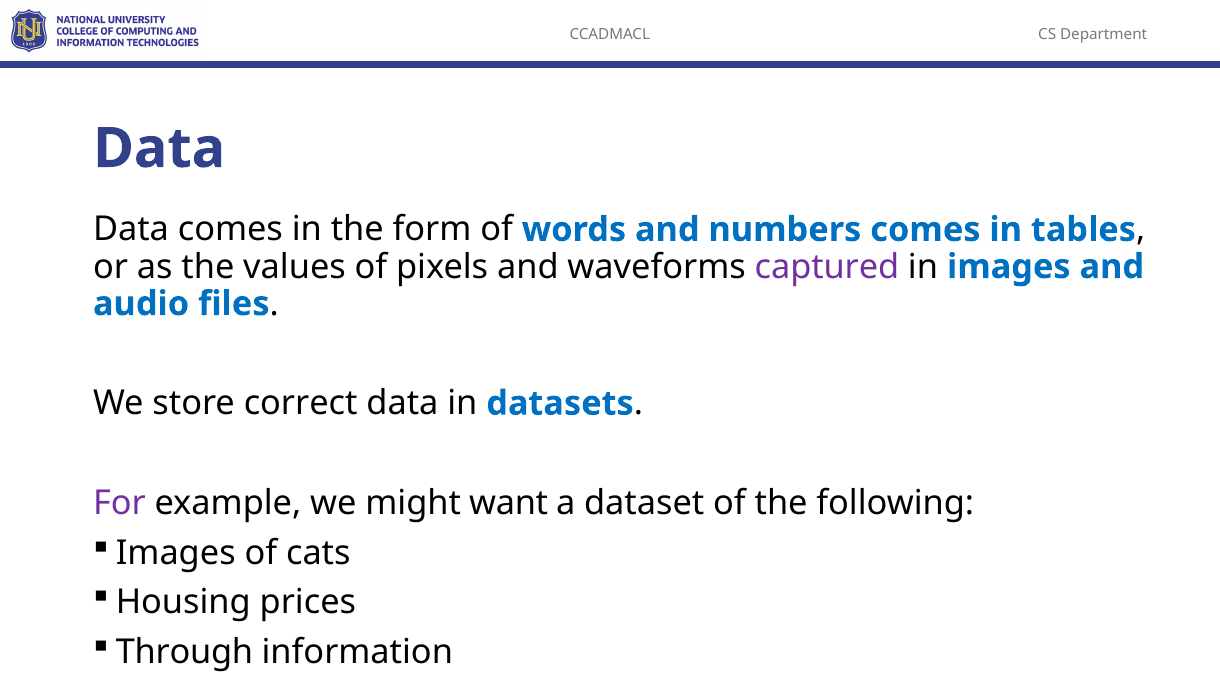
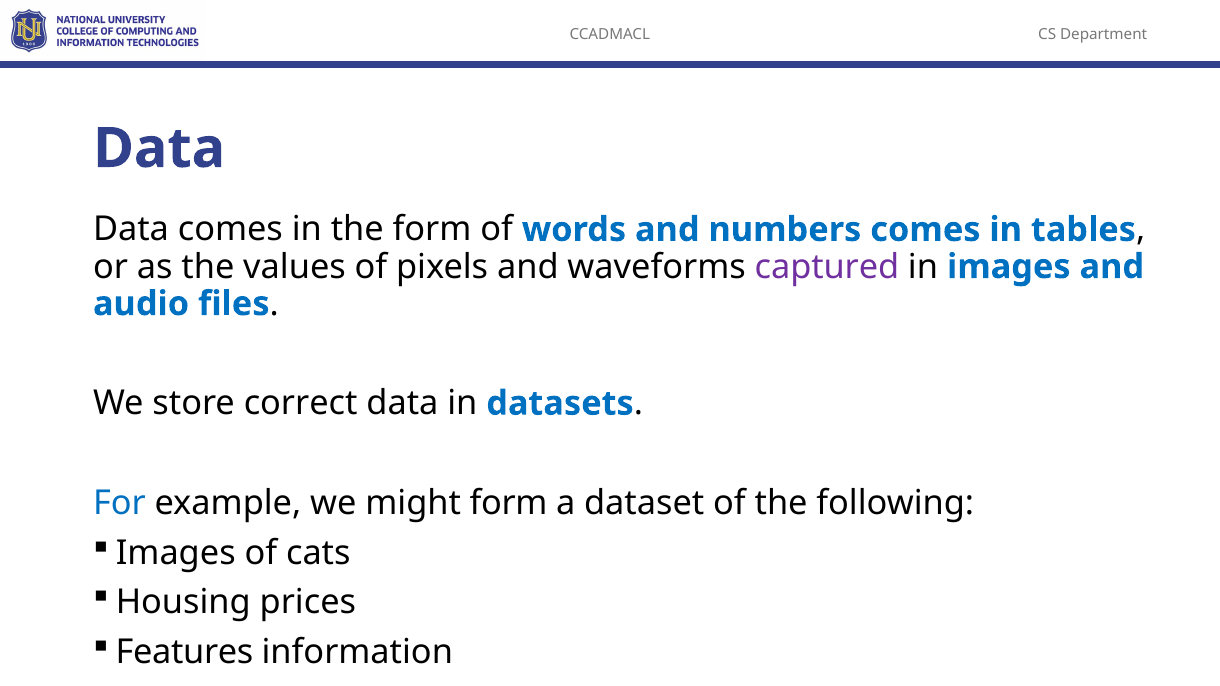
For colour: purple -> blue
might want: want -> form
Through: Through -> Features
